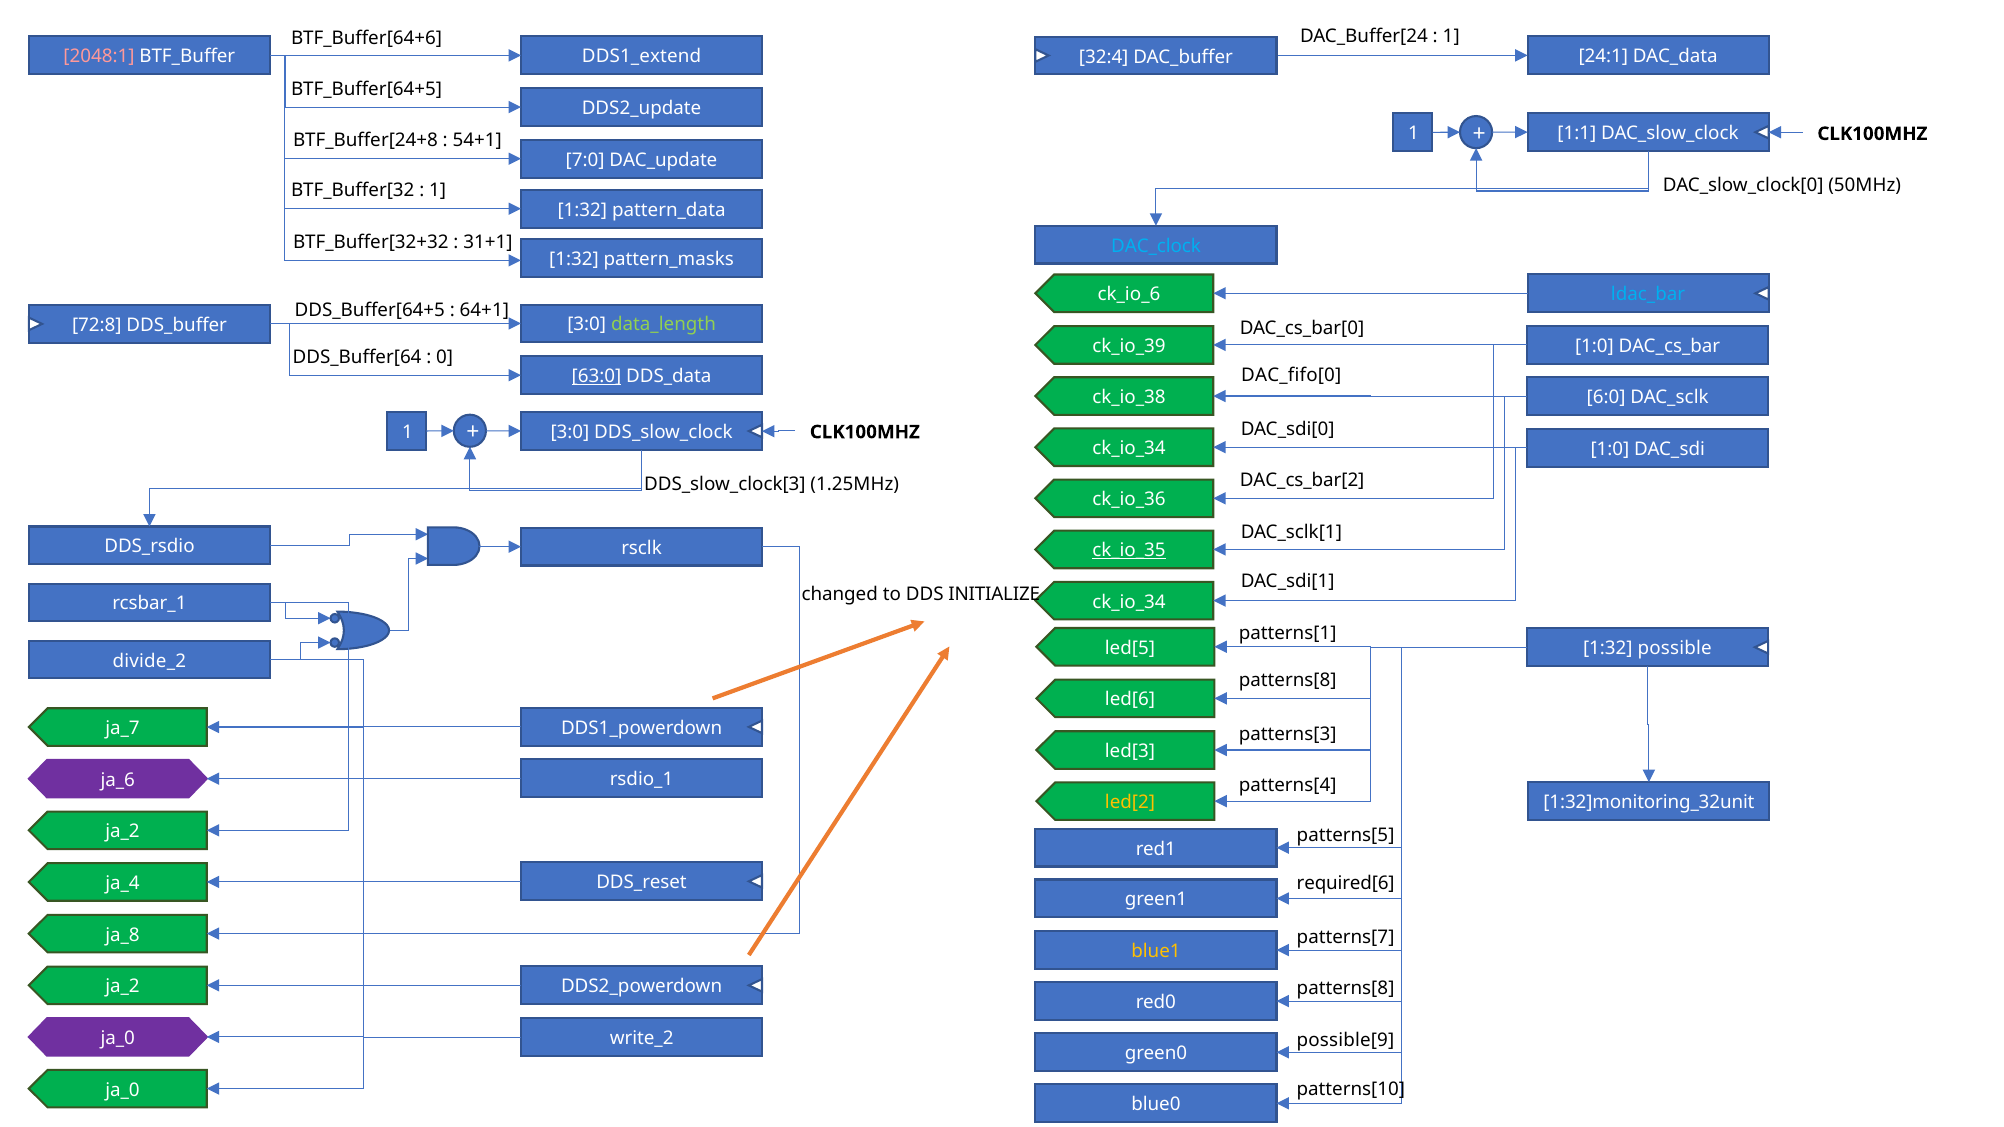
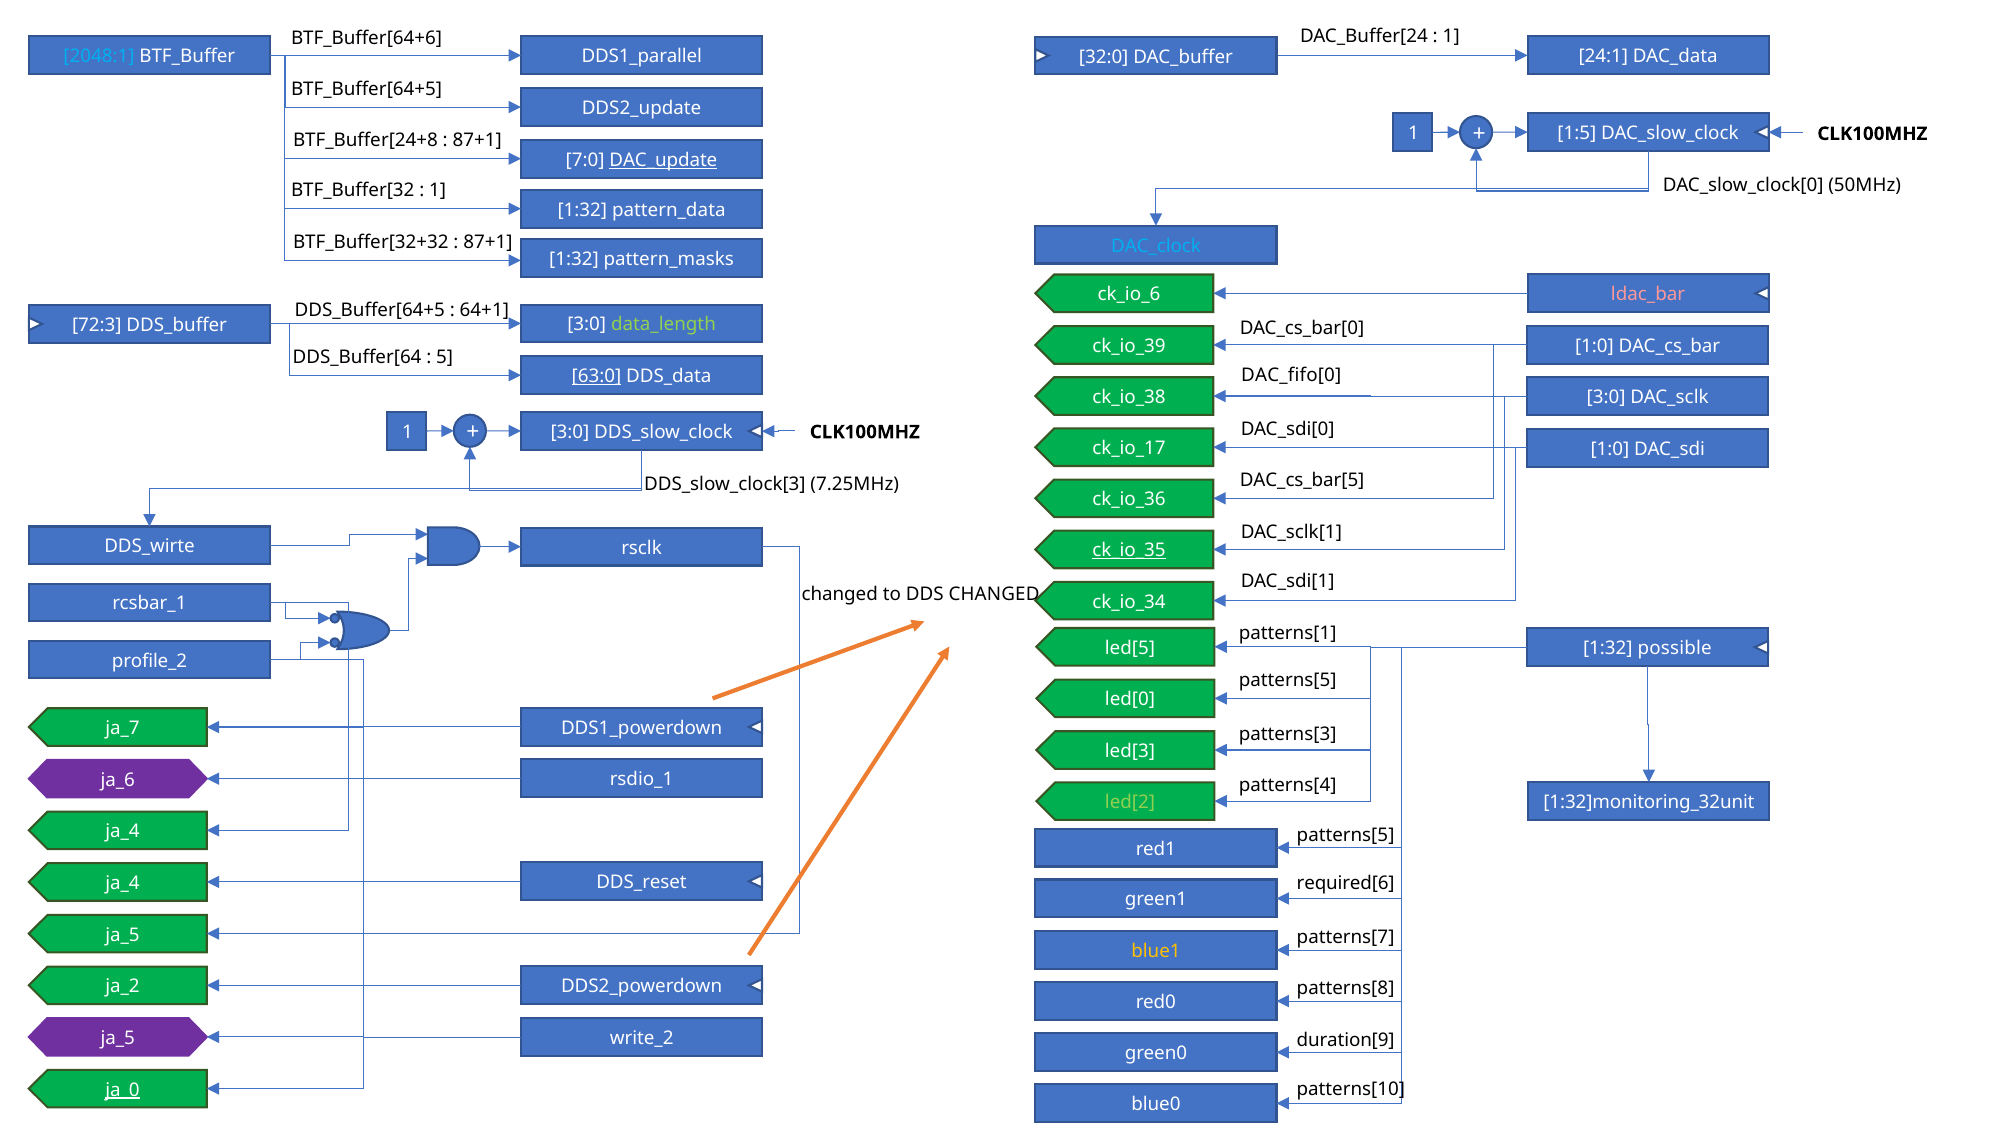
2048:1 colour: pink -> light blue
DDS1_extend: DDS1_extend -> DDS1_parallel
32:4: 32:4 -> 32:0
1:1: 1:1 -> 1:5
54+1 at (477, 141): 54+1 -> 87+1
DAC_update underline: none -> present
31+1 at (488, 242): 31+1 -> 87+1
ldac_bar colour: light blue -> pink
72:8: 72:8 -> 72:3
0: 0 -> 5
6:0 at (1606, 398): 6:0 -> 3:0
ck_io_34 at (1129, 449): ck_io_34 -> ck_io_17
DAC_cs_bar[2: DAC_cs_bar[2 -> DAC_cs_bar[5
1.25MHz: 1.25MHz -> 7.25MHz
DDS_rsdio: DDS_rsdio -> DDS_wirte
DDS INITIALIZE: INITIALIZE -> CHANGED
divide_2: divide_2 -> profile_2
patterns[8 at (1288, 681): patterns[8 -> patterns[5
led[6: led[6 -> led[0
led[2 colour: yellow -> light green
ja_2 at (122, 832): ja_2 -> ja_4
ja_8 at (122, 935): ja_8 -> ja_5
ja_0 at (118, 1038): ja_0 -> ja_5
possible[9: possible[9 -> duration[9
ja_0 at (122, 1090) underline: none -> present
